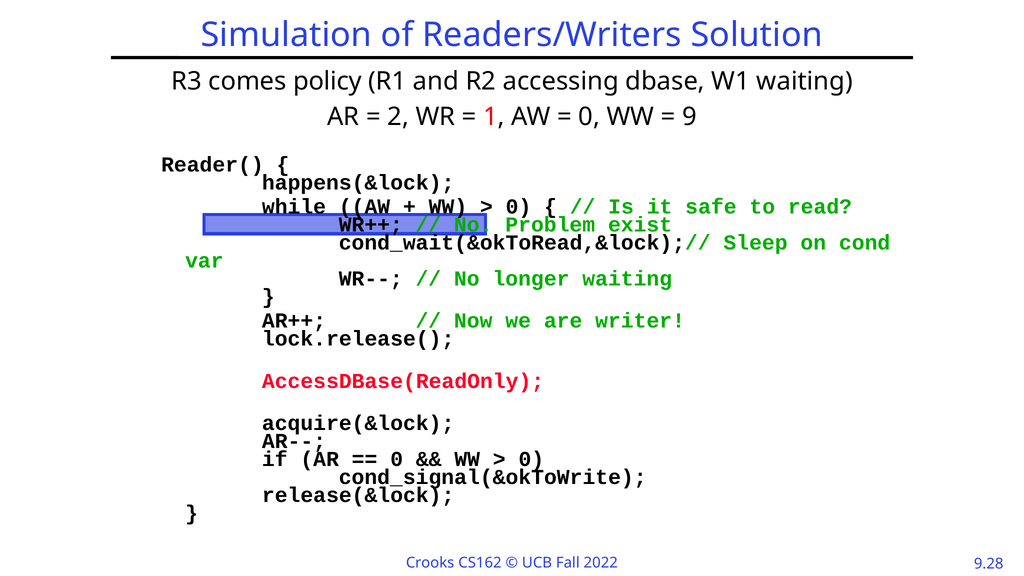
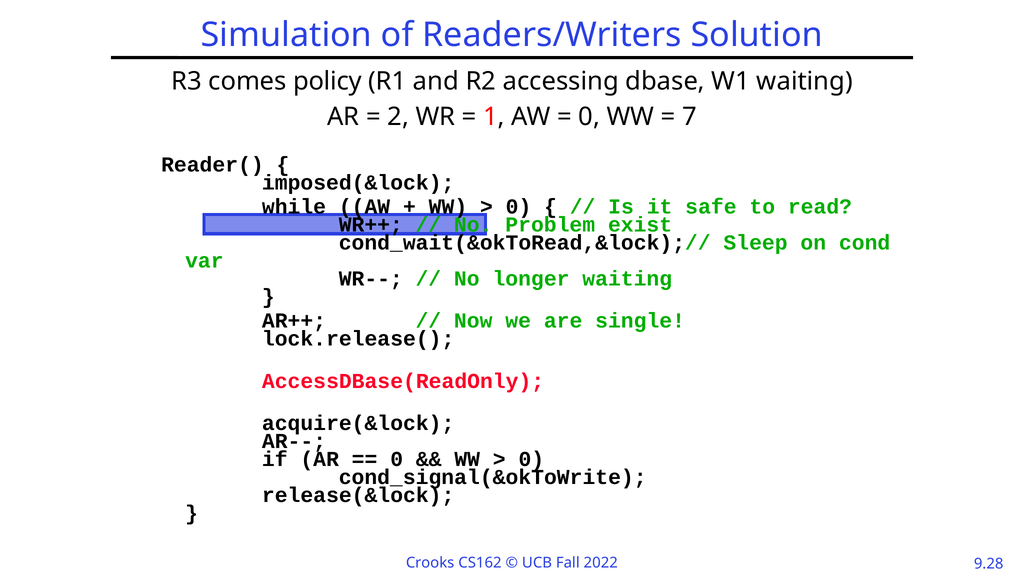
9: 9 -> 7
happens(&lock: happens(&lock -> imposed(&lock
writer: writer -> single
